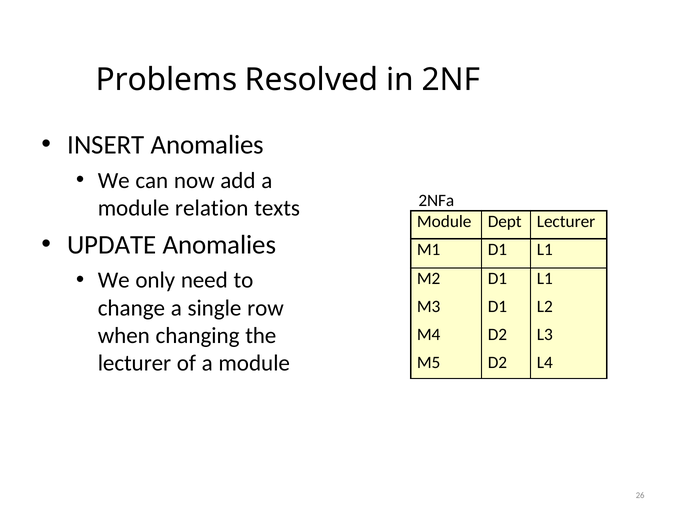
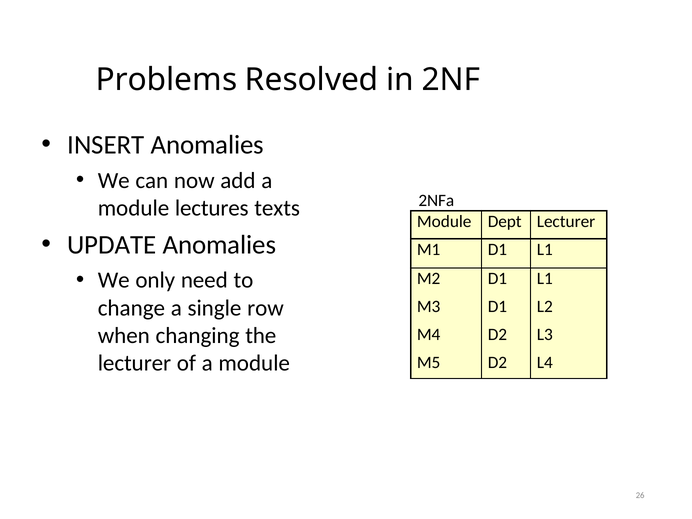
relation: relation -> lectures
